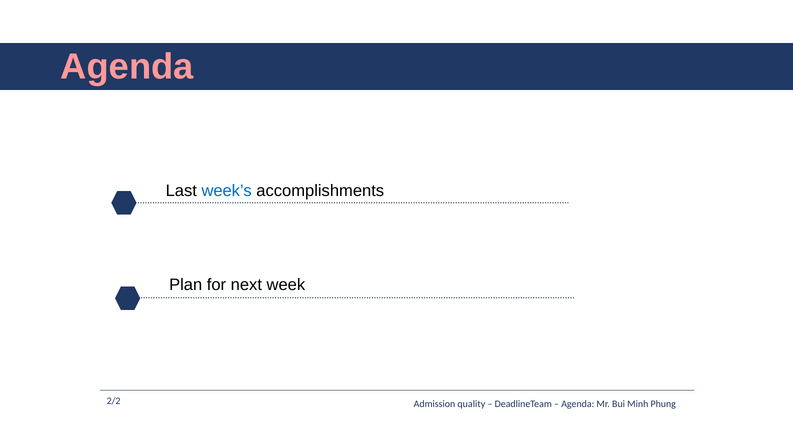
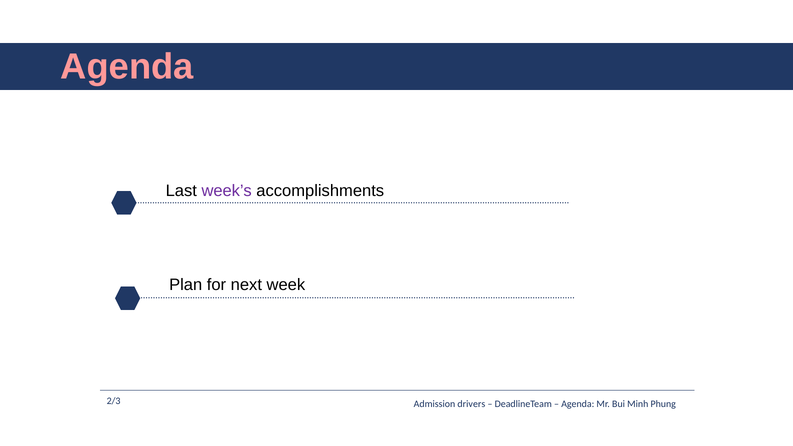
week’s colour: blue -> purple
2/2: 2/2 -> 2/3
quality: quality -> drivers
